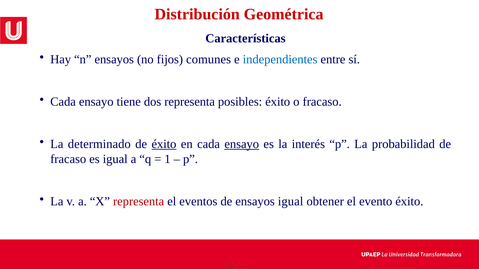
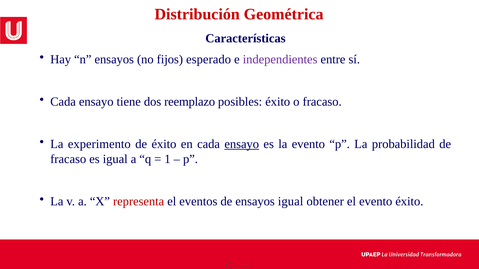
comunes: comunes -> esperado
independientes colour: blue -> purple
dos representa: representa -> reemplazo
determinado: determinado -> experimento
éxito at (164, 144) underline: present -> none
la interés: interés -> evento
